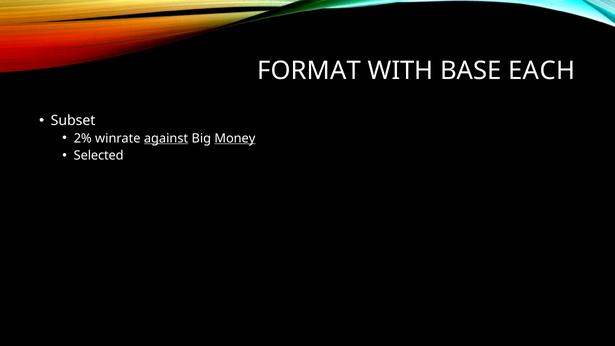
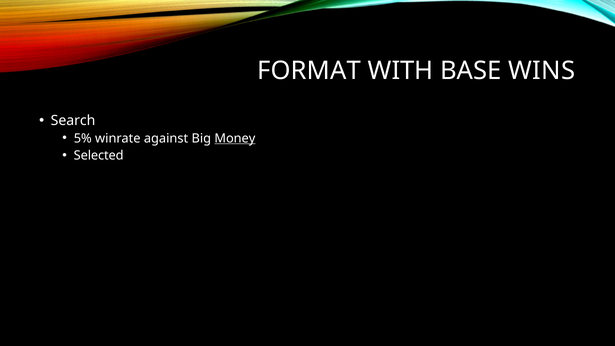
EACH: EACH -> WINS
Subset: Subset -> Search
2%: 2% -> 5%
against underline: present -> none
